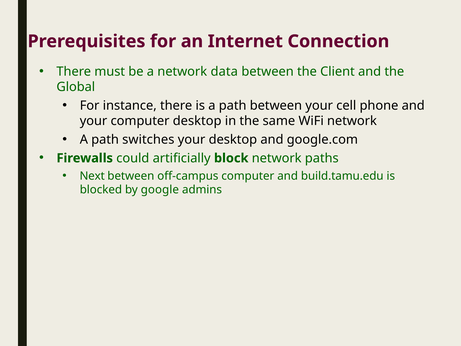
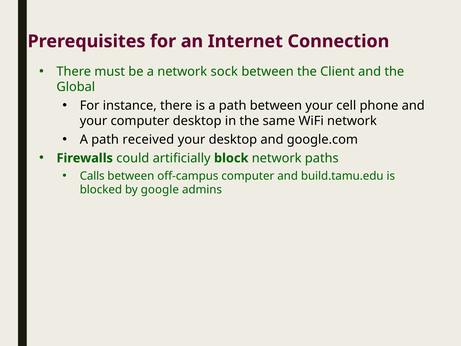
data: data -> sock
switches: switches -> received
Next: Next -> Calls
